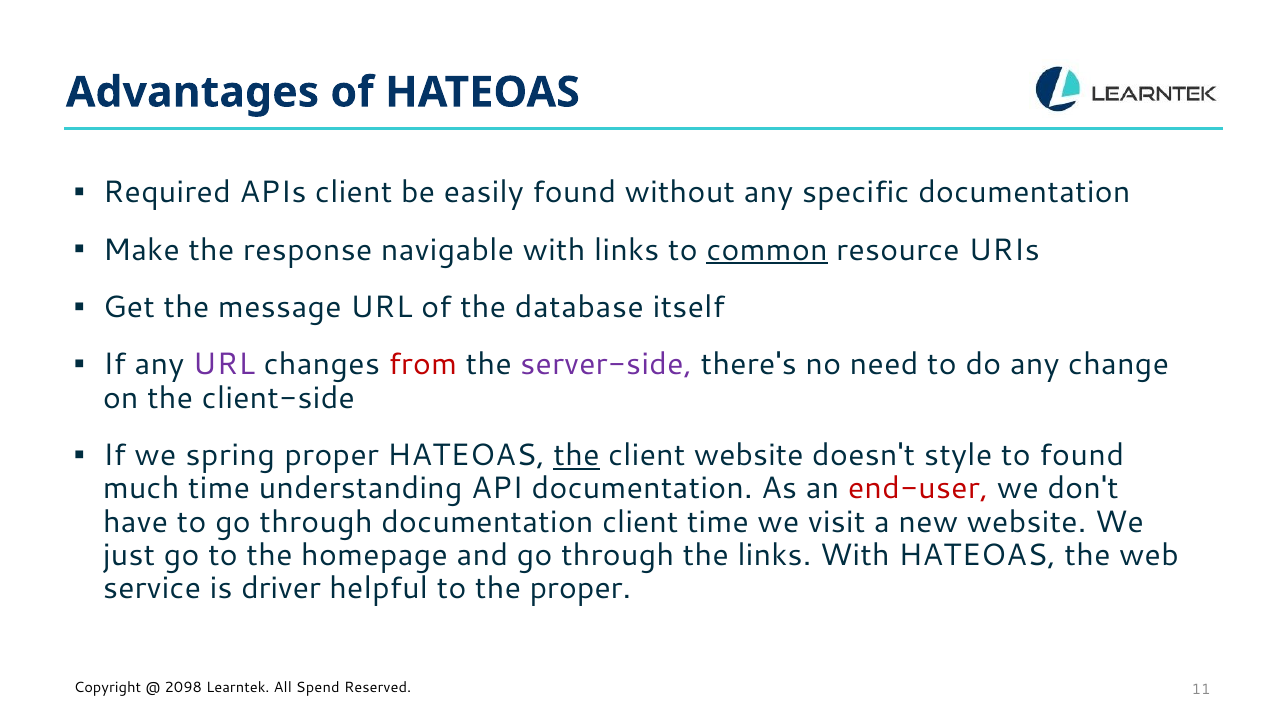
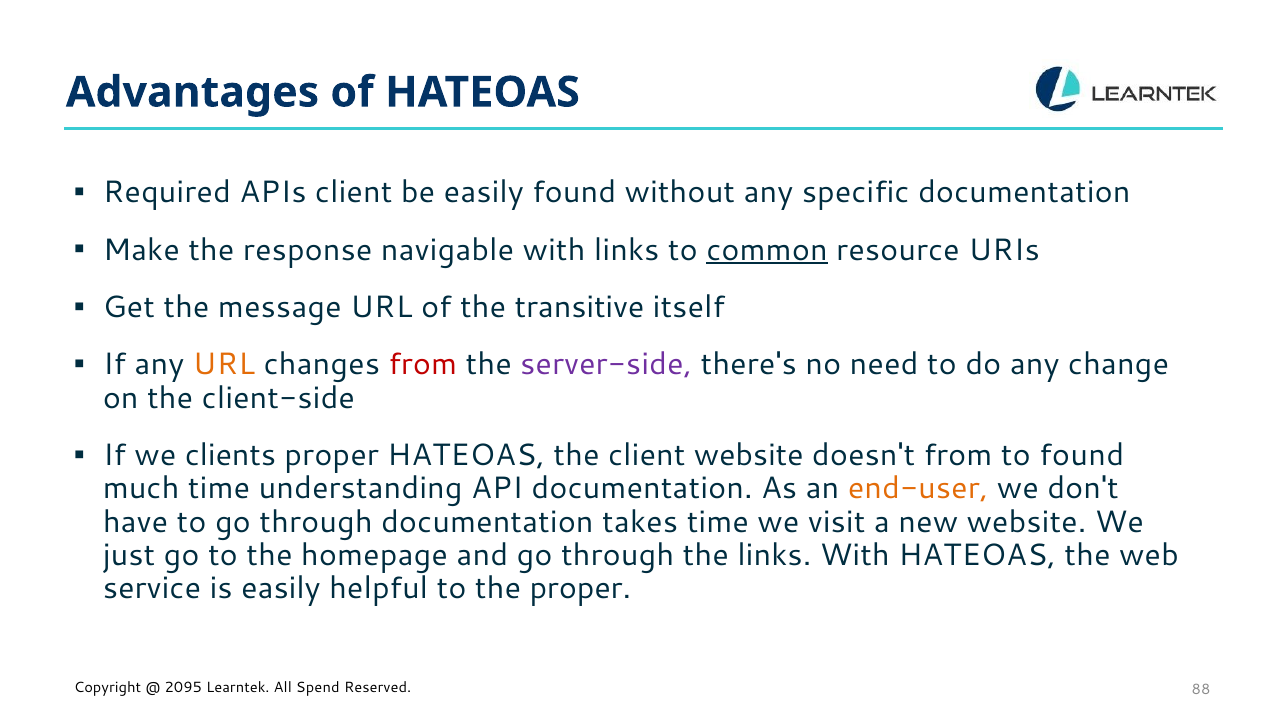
database: database -> transitive
URL at (224, 365) colour: purple -> orange
spring: spring -> clients
the at (577, 455) underline: present -> none
doesn't style: style -> from
end-user colour: red -> orange
documentation client: client -> takes
is driver: driver -> easily
2098: 2098 -> 2095
11: 11 -> 88
